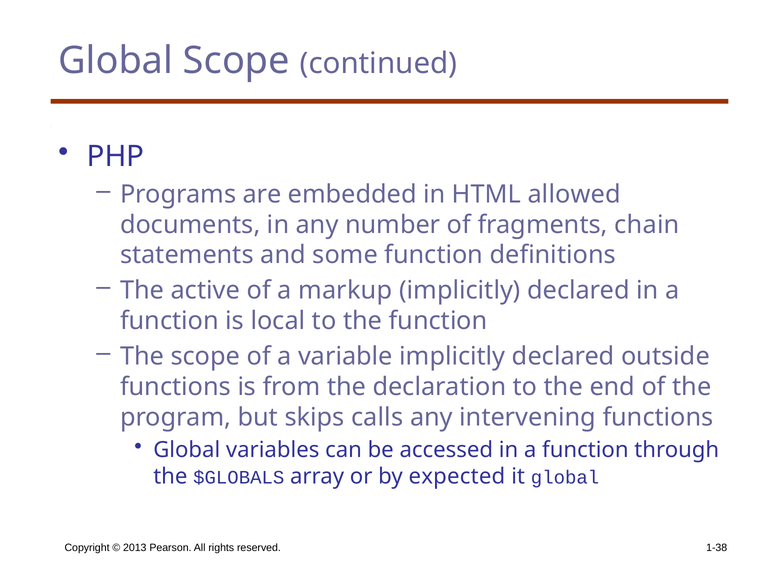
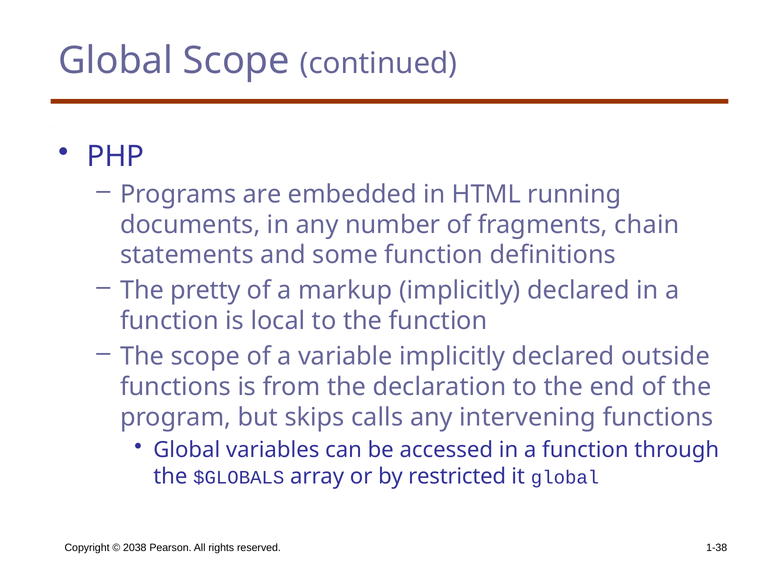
allowed: allowed -> running
active: active -> pretty
expected: expected -> restricted
2013: 2013 -> 2038
